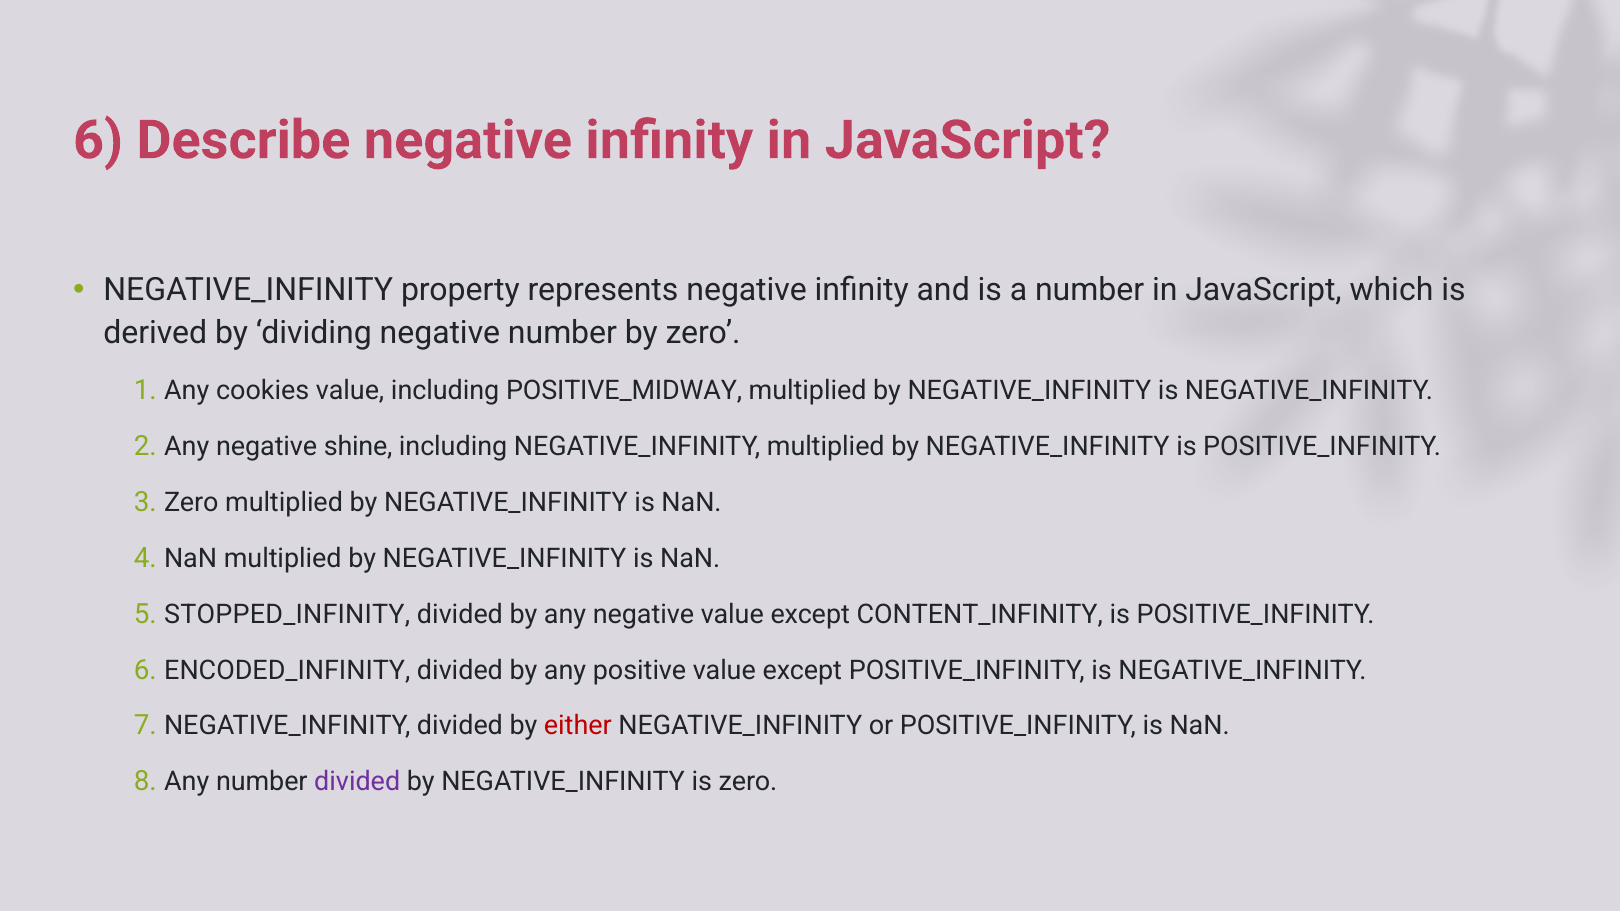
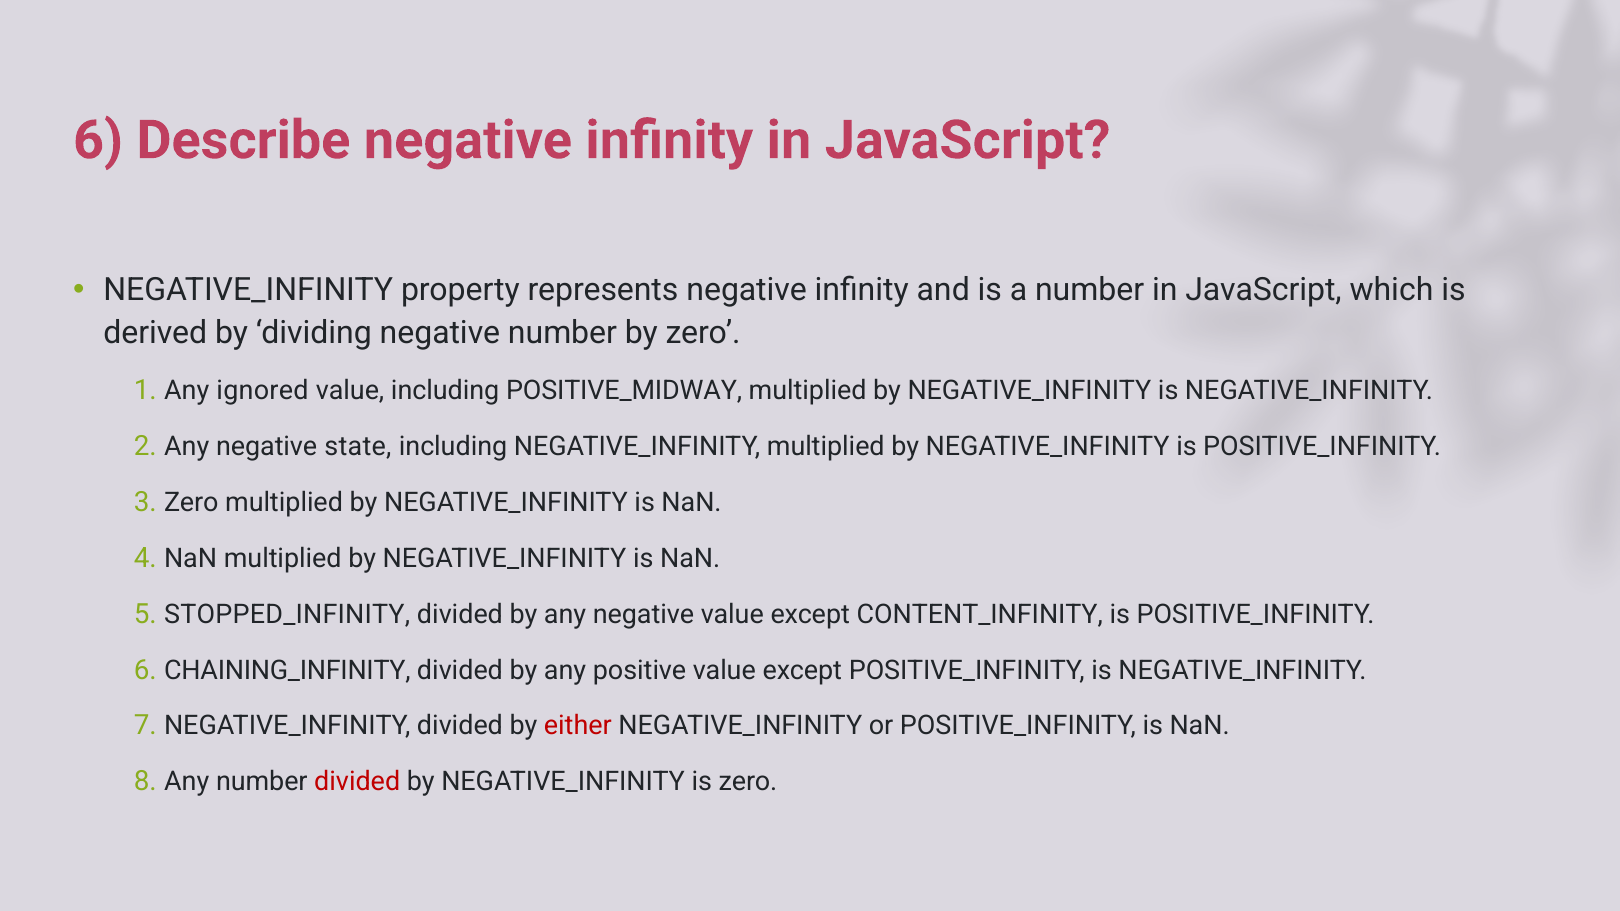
cookies: cookies -> ignored
shine: shine -> state
ENCODED_INFINITY: ENCODED_INFINITY -> CHAINING_INFINITY
divided at (357, 782) colour: purple -> red
